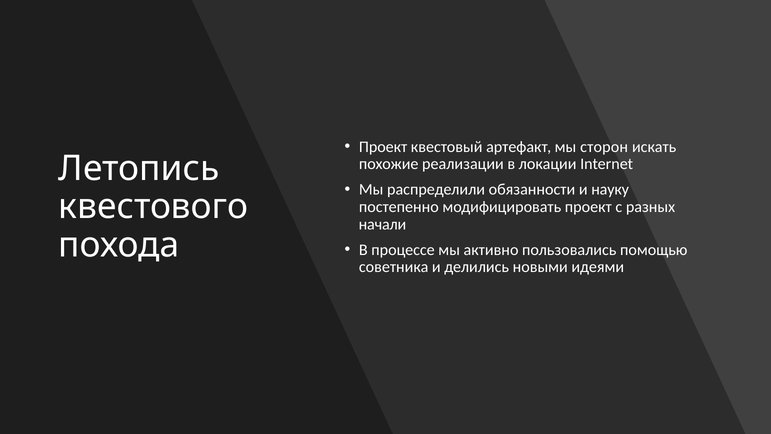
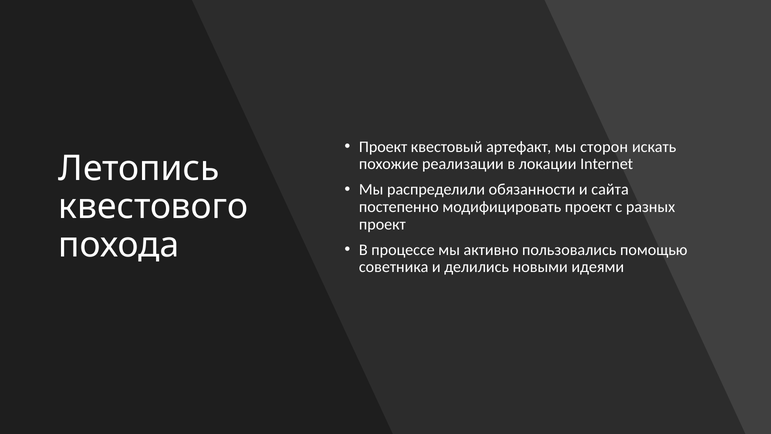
науку: науку -> сайта
начали at (382, 224): начали -> проект
